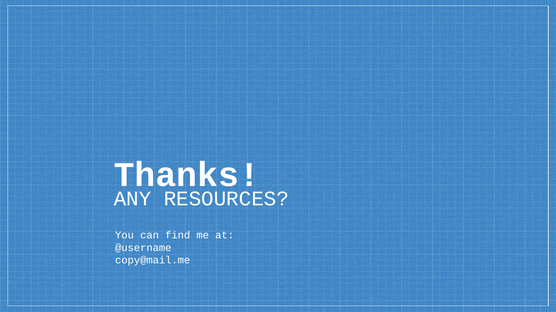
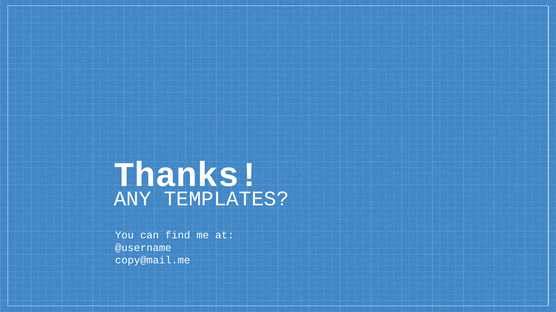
RESOURCES: RESOURCES -> TEMPLATES
